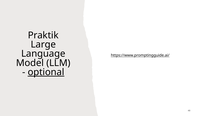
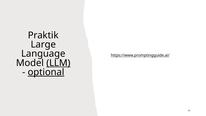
LLM underline: none -> present
